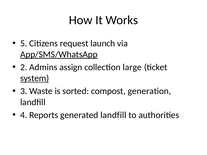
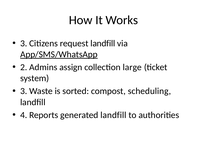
5 at (24, 43): 5 -> 3
request launch: launch -> landfill
system underline: present -> none
generation: generation -> scheduling
